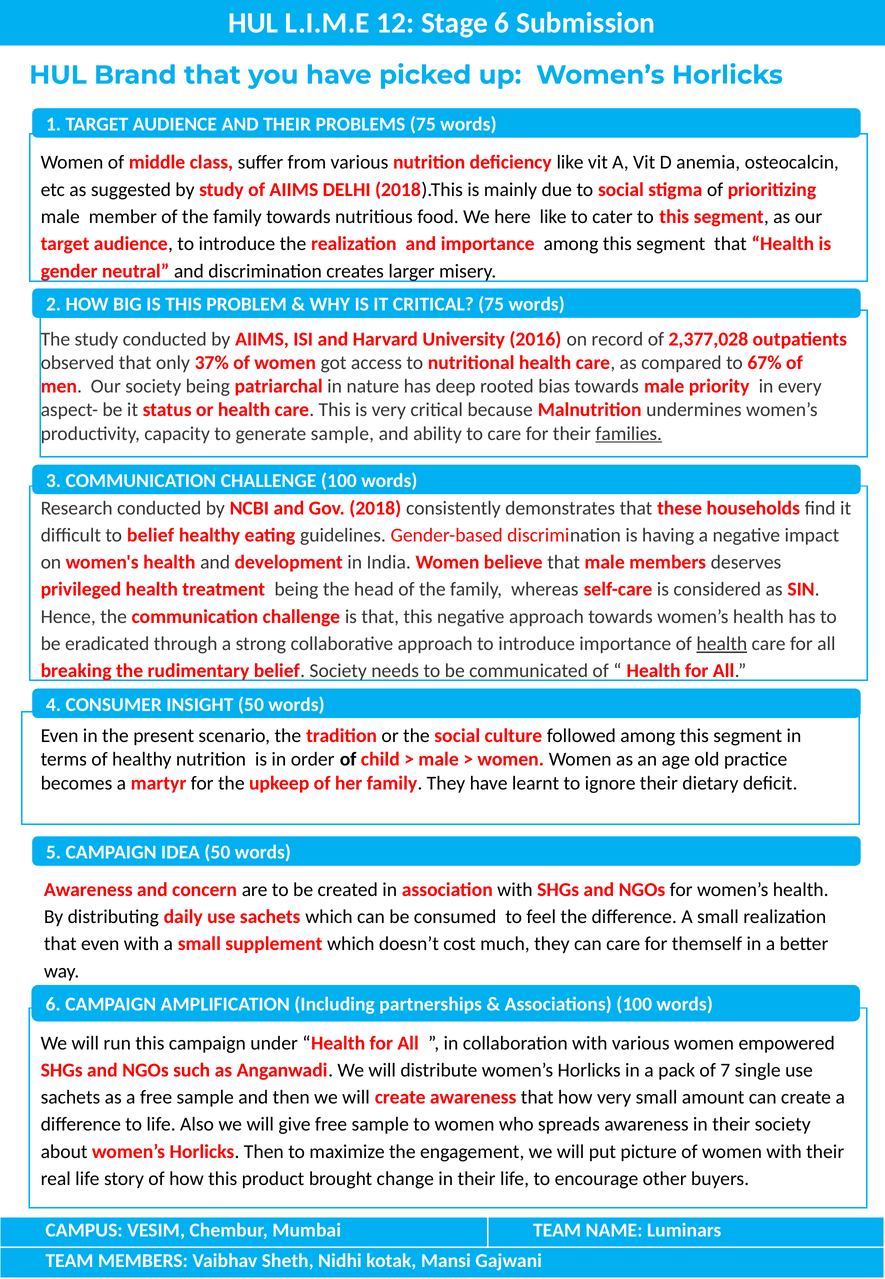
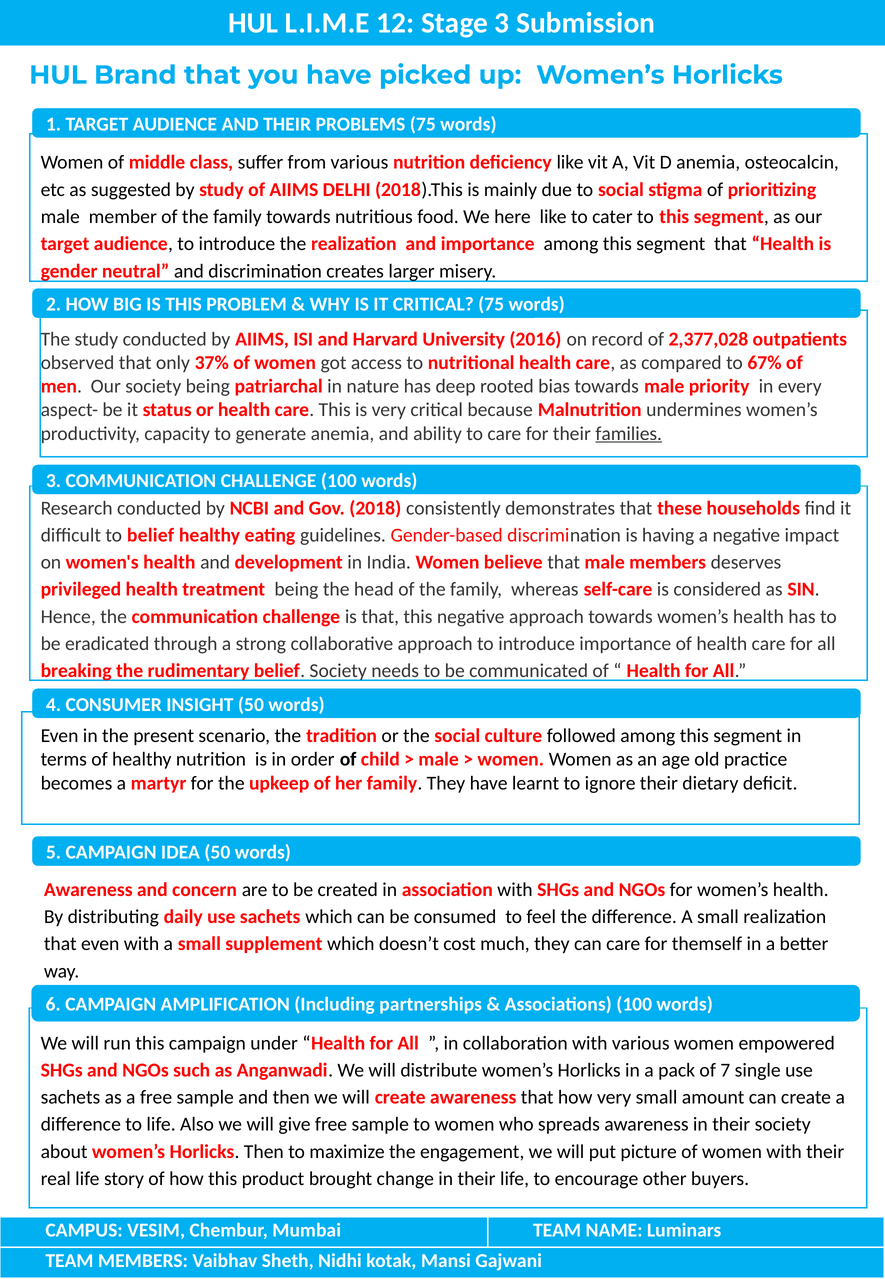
Stage 6: 6 -> 3
generate sample: sample -> anemia
health at (722, 643) underline: present -> none
